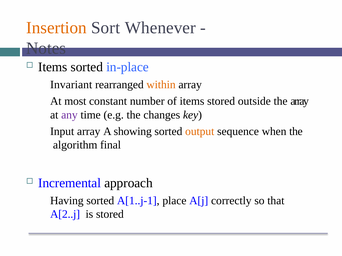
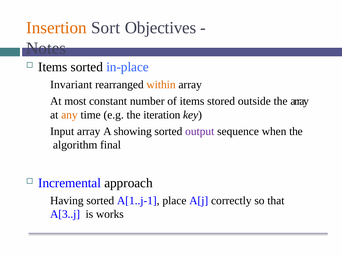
Whenever: Whenever -> Objectives
any colour: purple -> orange
changes: changes -> iteration
output colour: orange -> purple
A[2..j: A[2..j -> A[3..j
is stored: stored -> works
